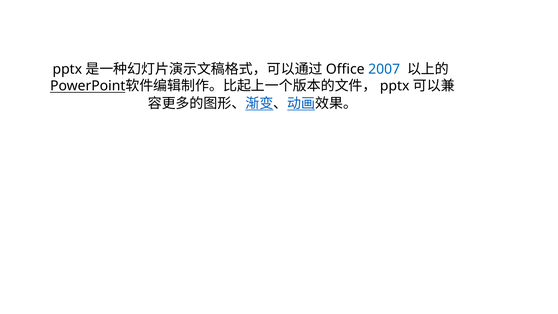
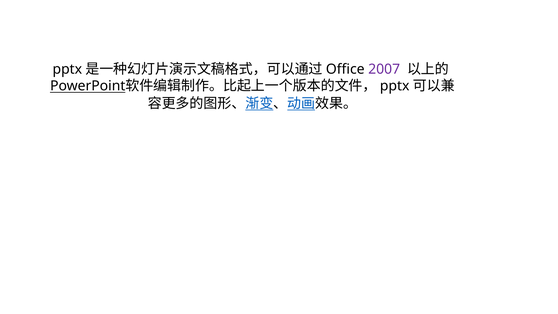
2007 colour: blue -> purple
